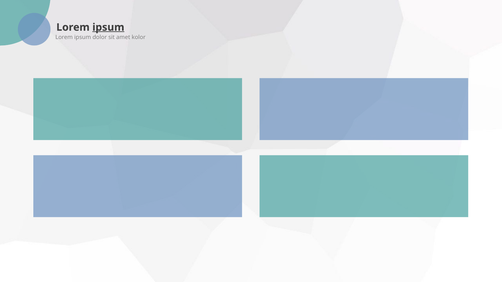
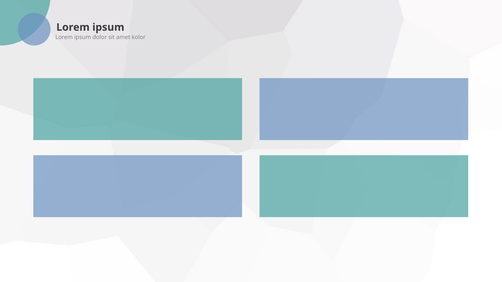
ipsum at (108, 27) underline: present -> none
